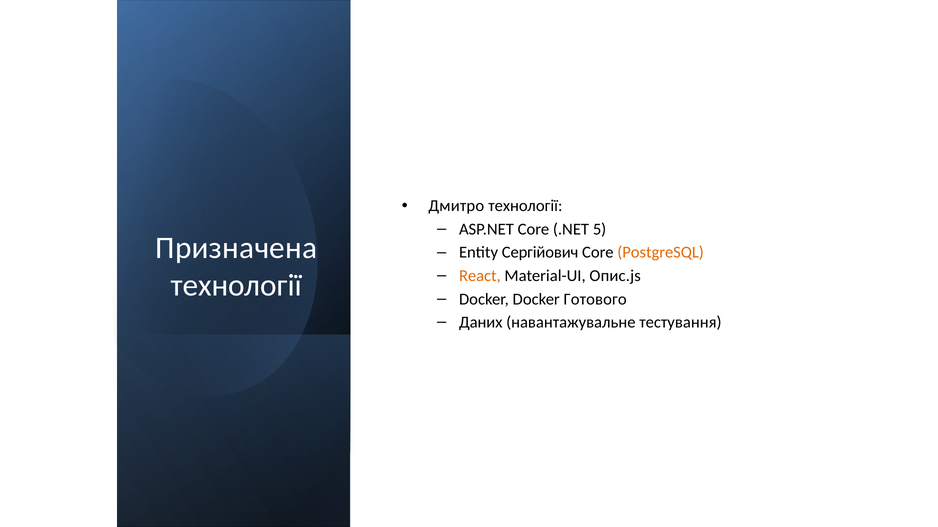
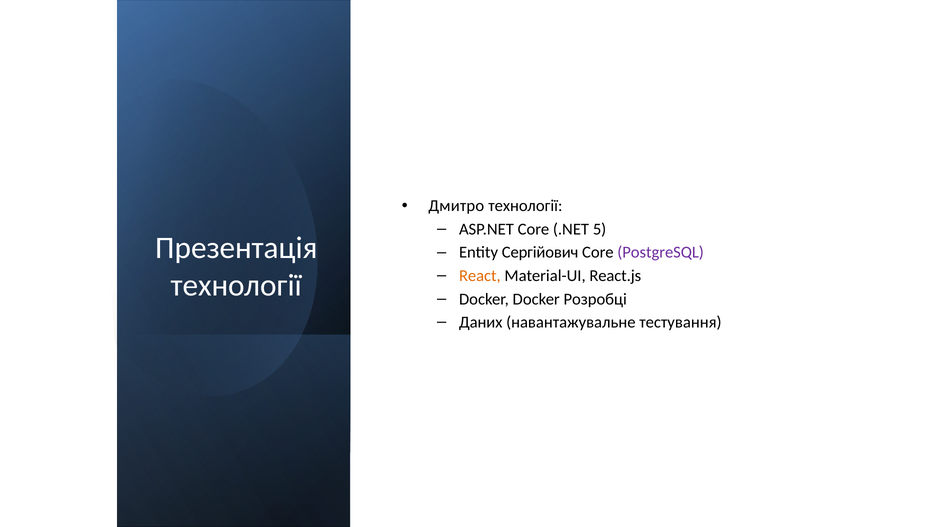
Призначена: Призначена -> Презентація
PostgreSQL colour: orange -> purple
Опис.js: Опис.js -> React.js
Готового: Готового -> Розробці
